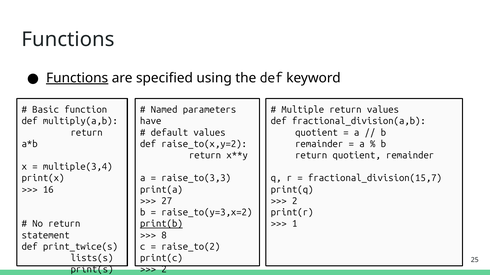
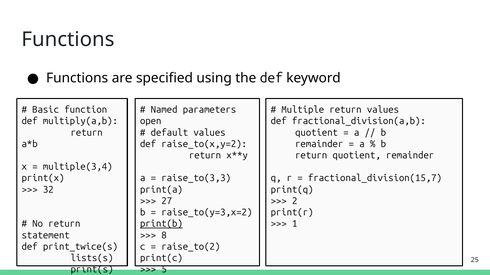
Functions at (77, 78) underline: present -> none
have: have -> open
16: 16 -> 32
2 at (164, 270): 2 -> 5
